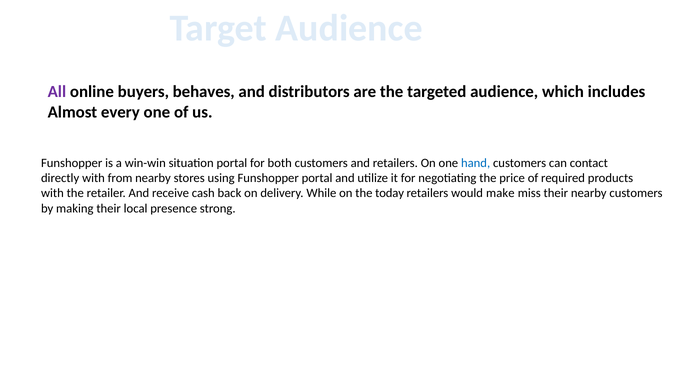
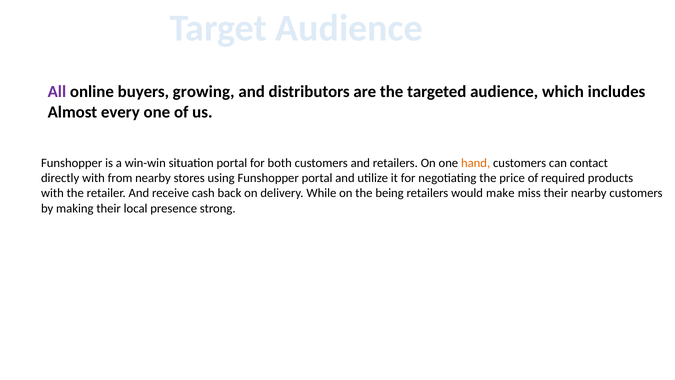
behaves: behaves -> growing
hand colour: blue -> orange
today: today -> being
